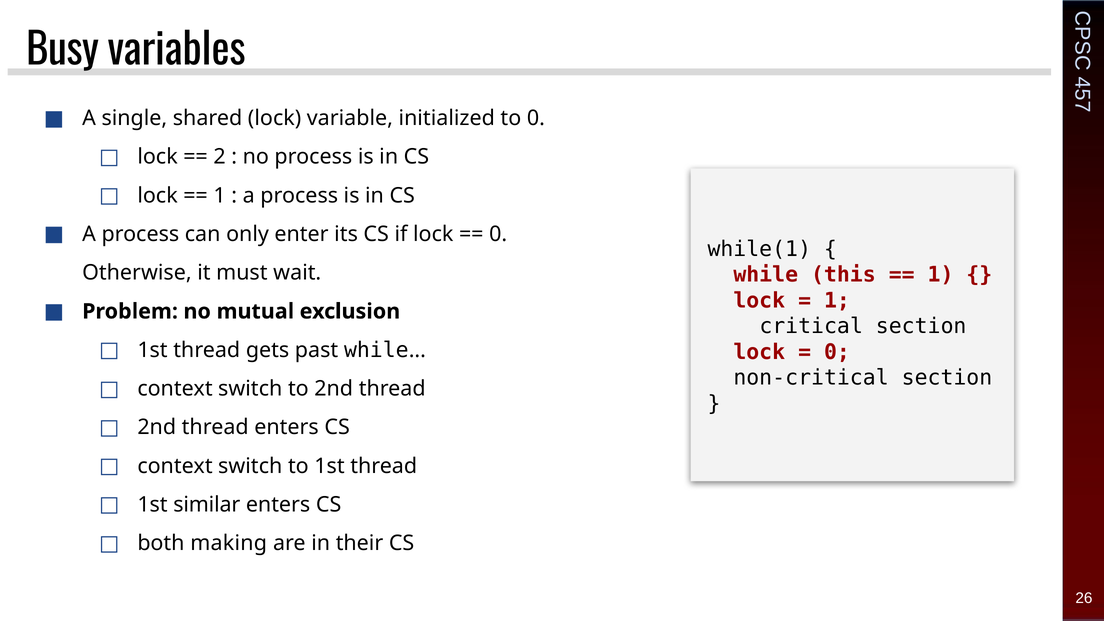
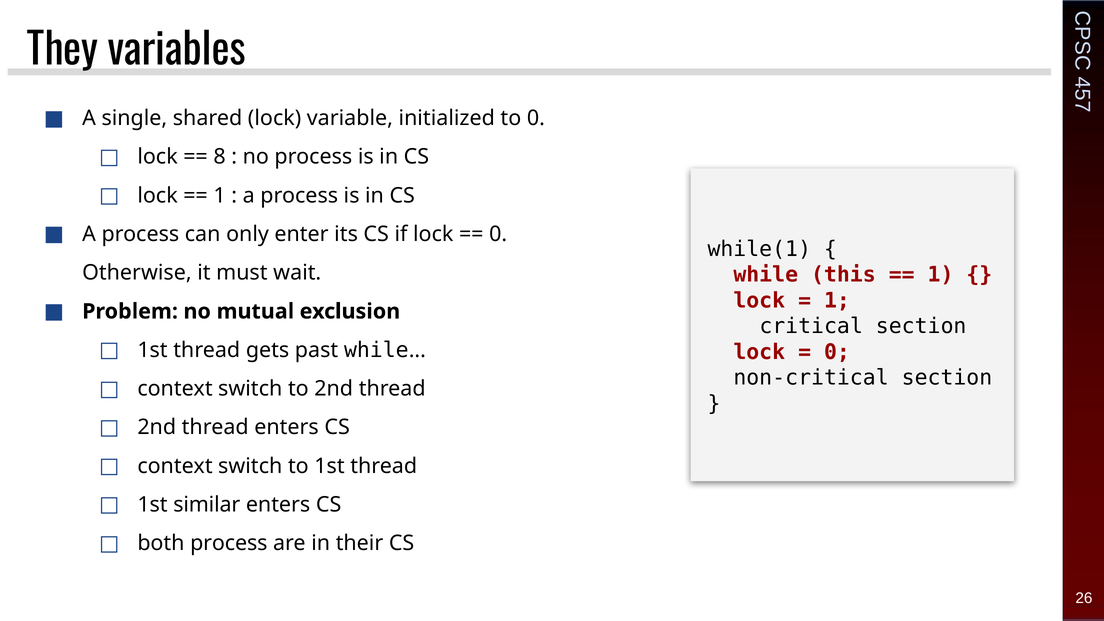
Busy: Busy -> They
2: 2 -> 8
both making: making -> process
